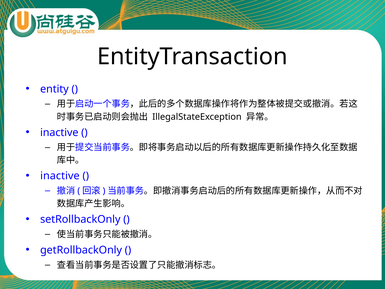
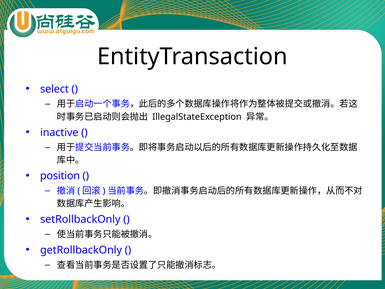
entity: entity -> select
inactive at (60, 176): inactive -> position
